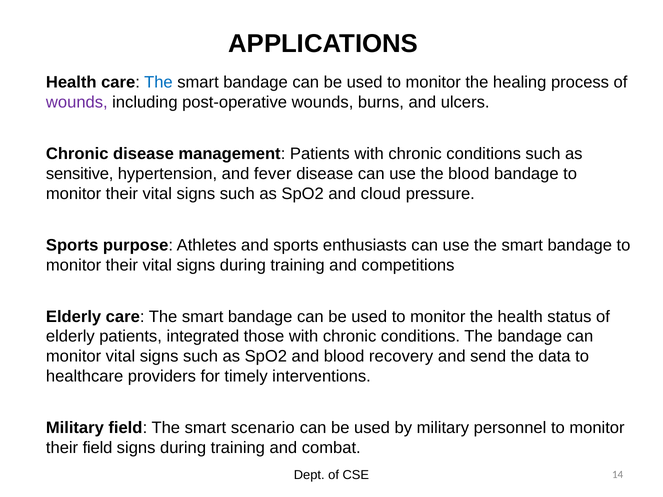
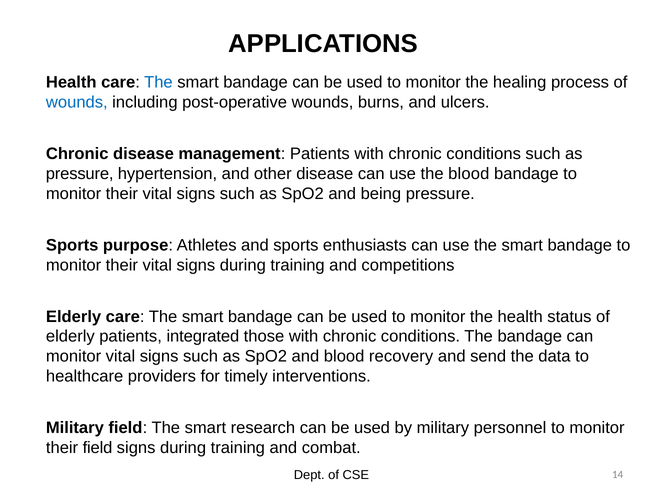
wounds at (77, 102) colour: purple -> blue
sensitive at (80, 174): sensitive -> pressure
fever: fever -> other
cloud: cloud -> being
scenario: scenario -> research
